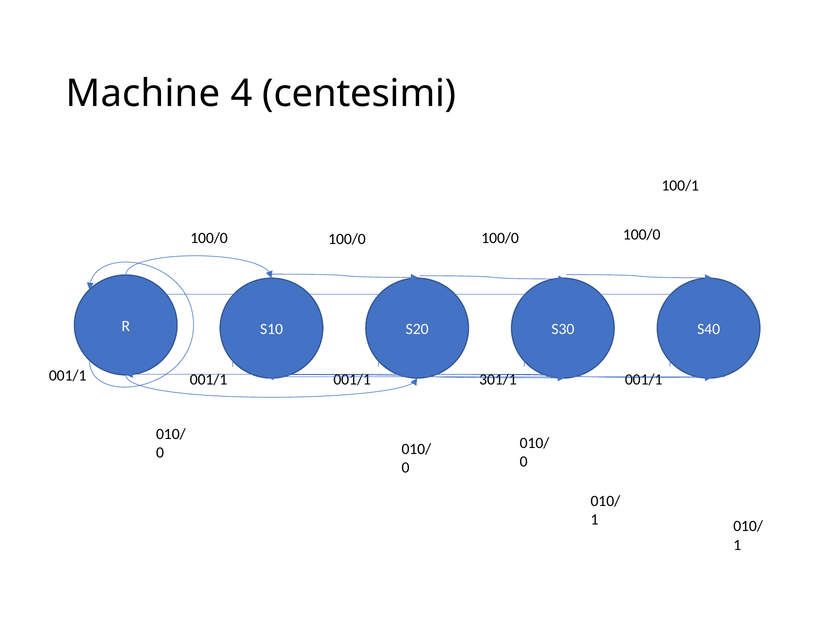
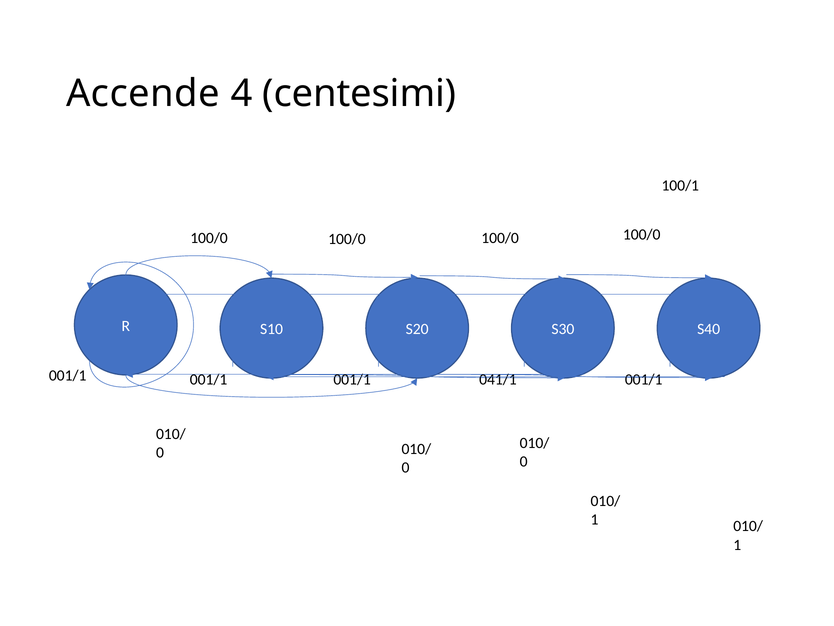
Machine: Machine -> Accende
301/1: 301/1 -> 041/1
